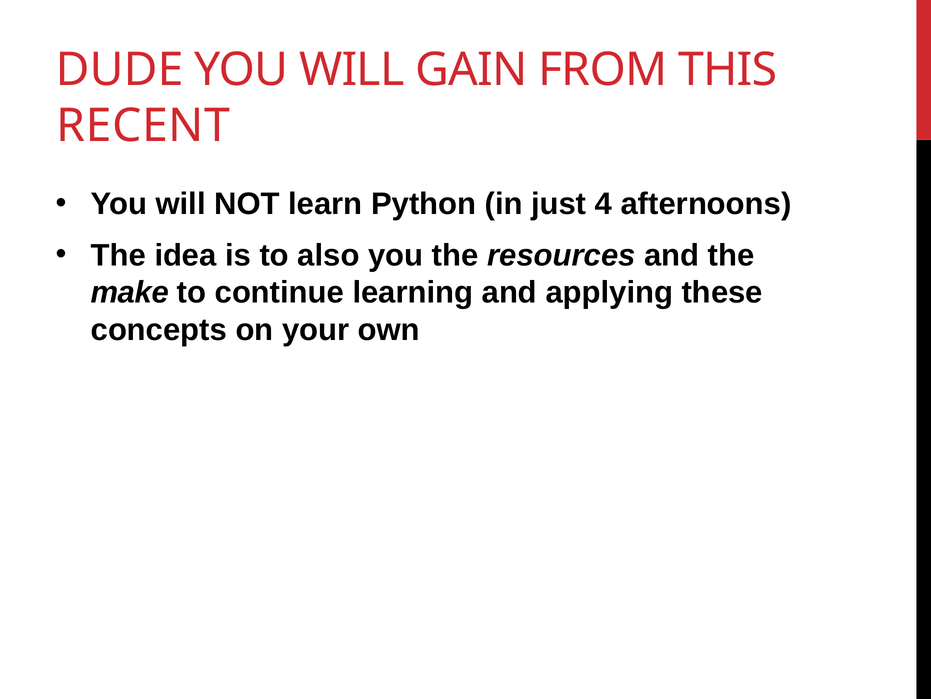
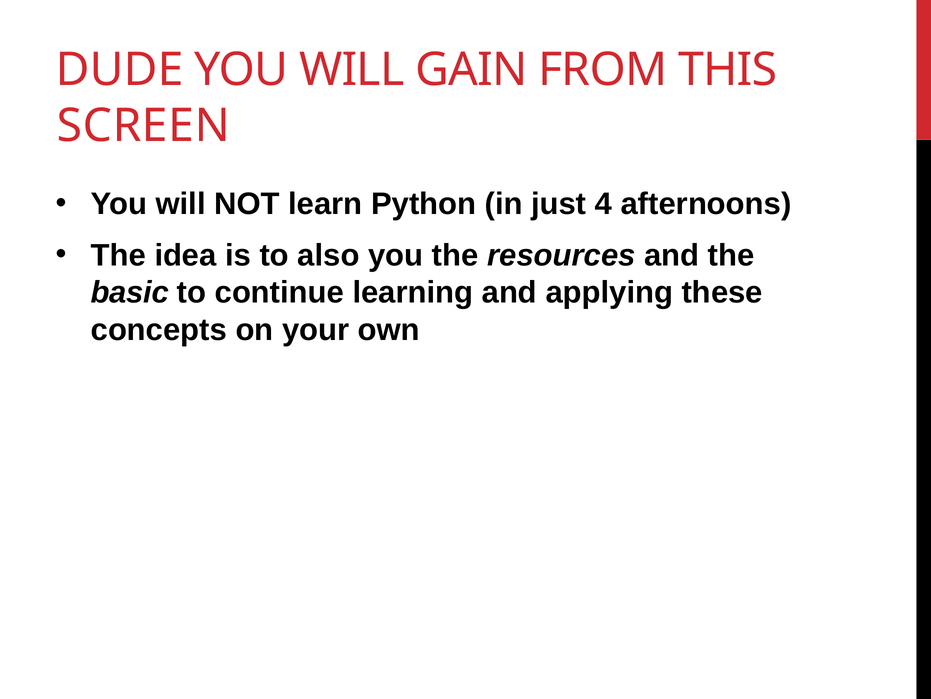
RECENT: RECENT -> SCREEN
make: make -> basic
